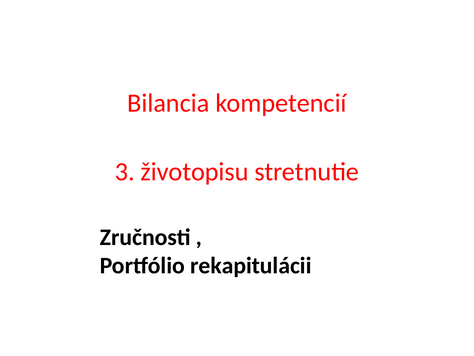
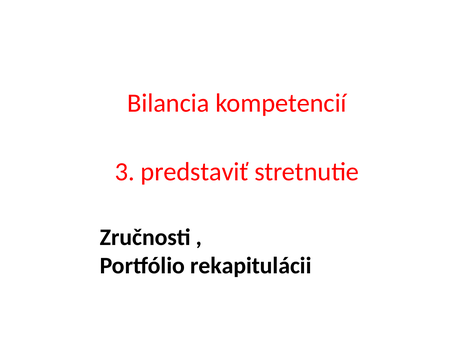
životopisu: životopisu -> predstaviť
